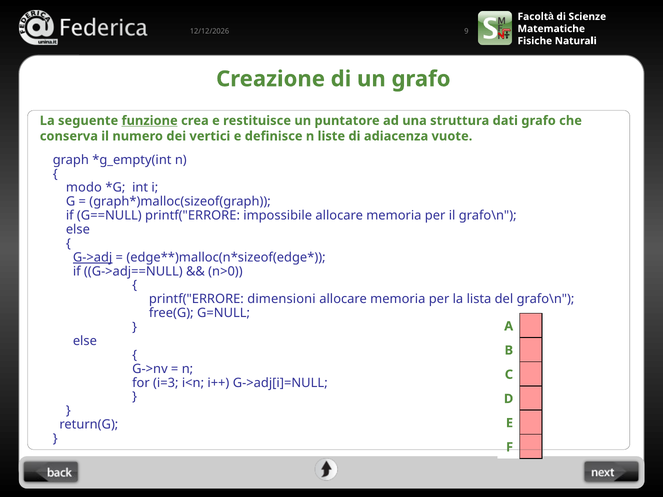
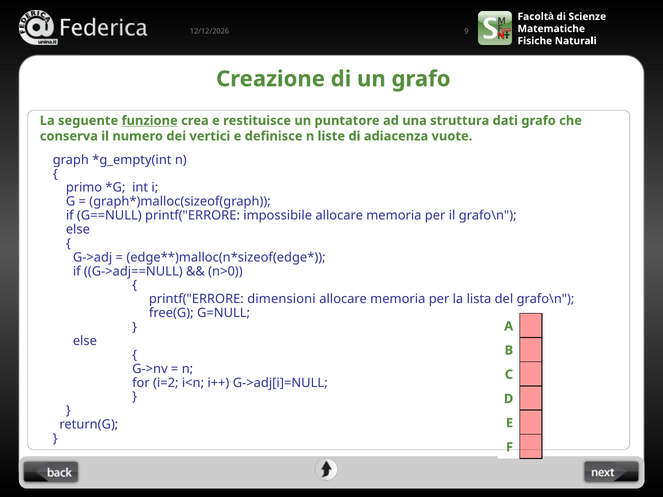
modo: modo -> primo
G->adj underline: present -> none
i=3: i=3 -> i=2
